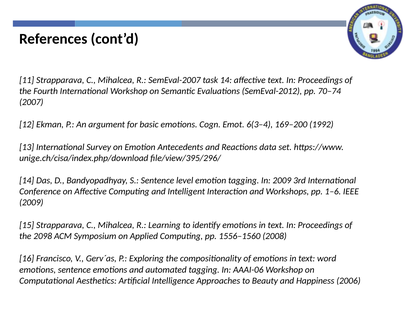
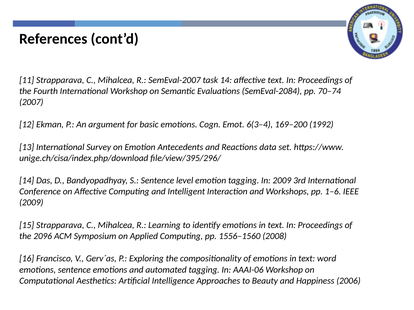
SemEval-2012: SemEval-2012 -> SemEval-2084
2098: 2098 -> 2096
